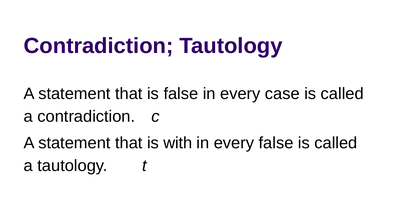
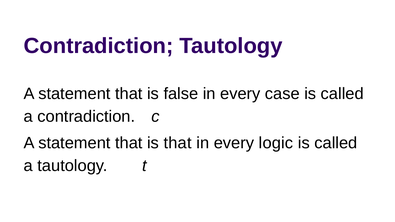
is with: with -> that
every false: false -> logic
